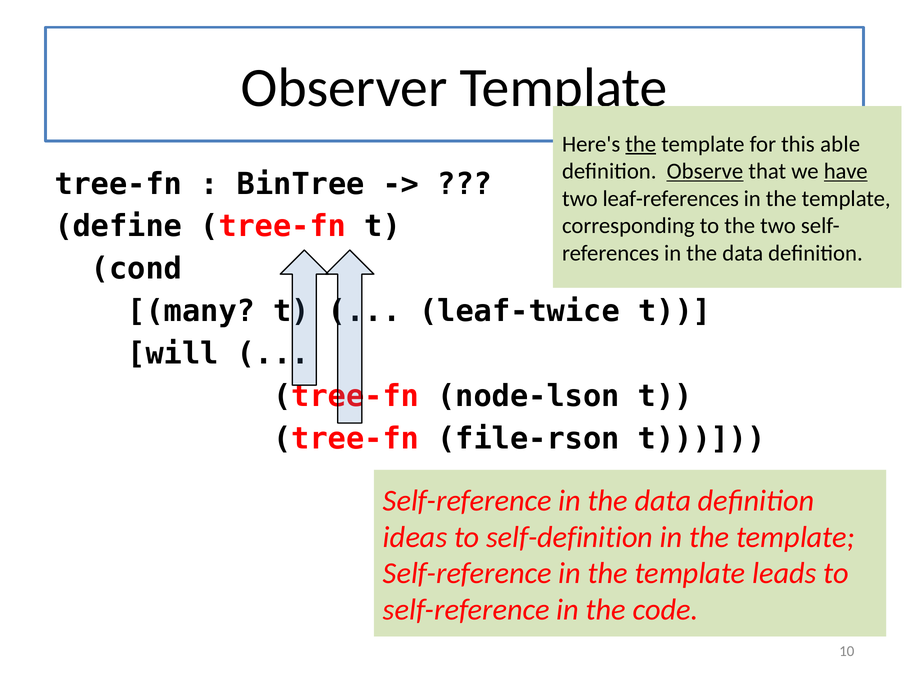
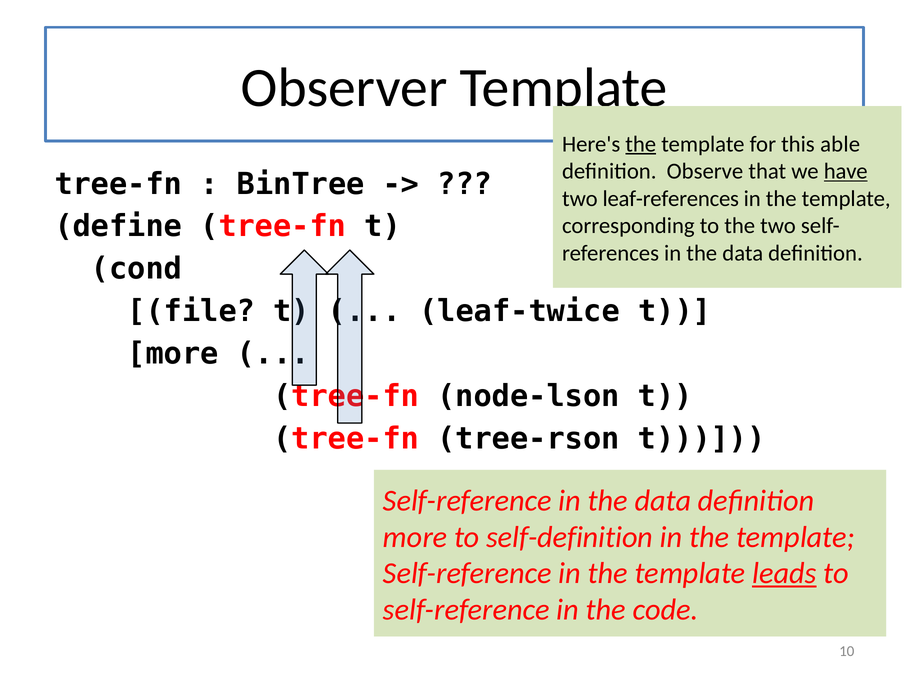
Observe underline: present -> none
many: many -> file
will at (173, 354): will -> more
file-rson: file-rson -> tree-rson
ideas at (415, 537): ideas -> more
leads underline: none -> present
